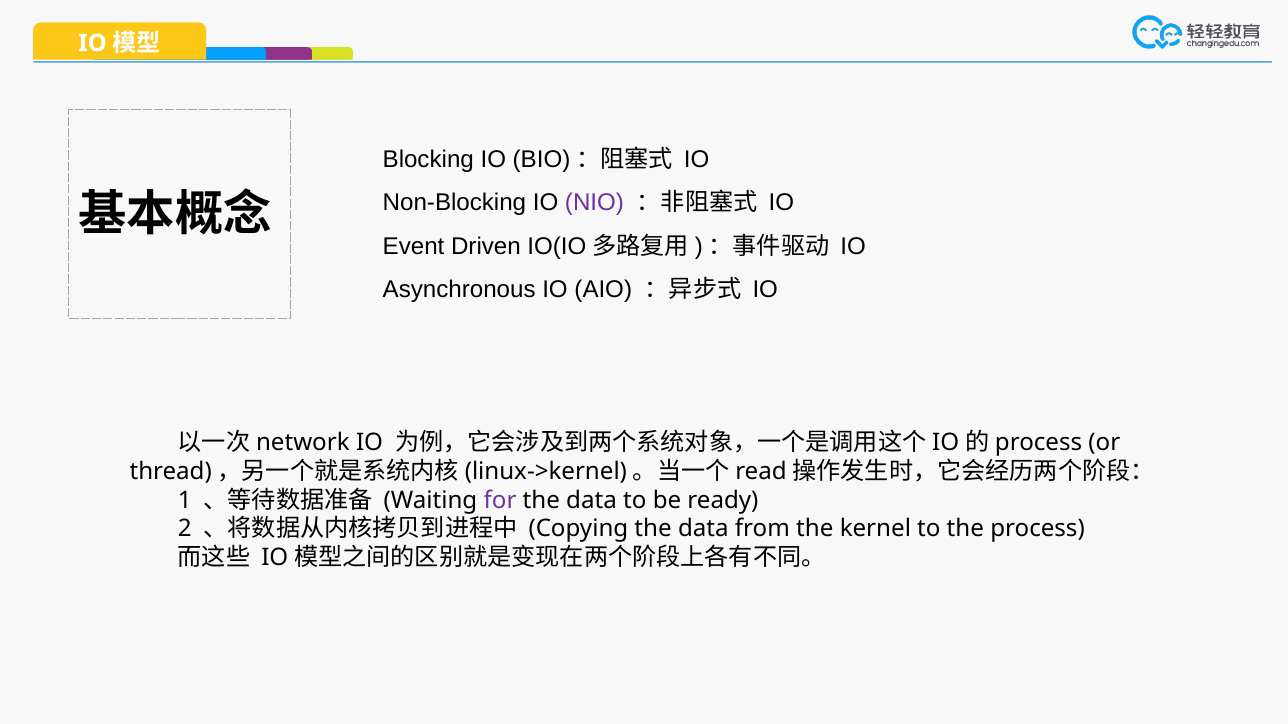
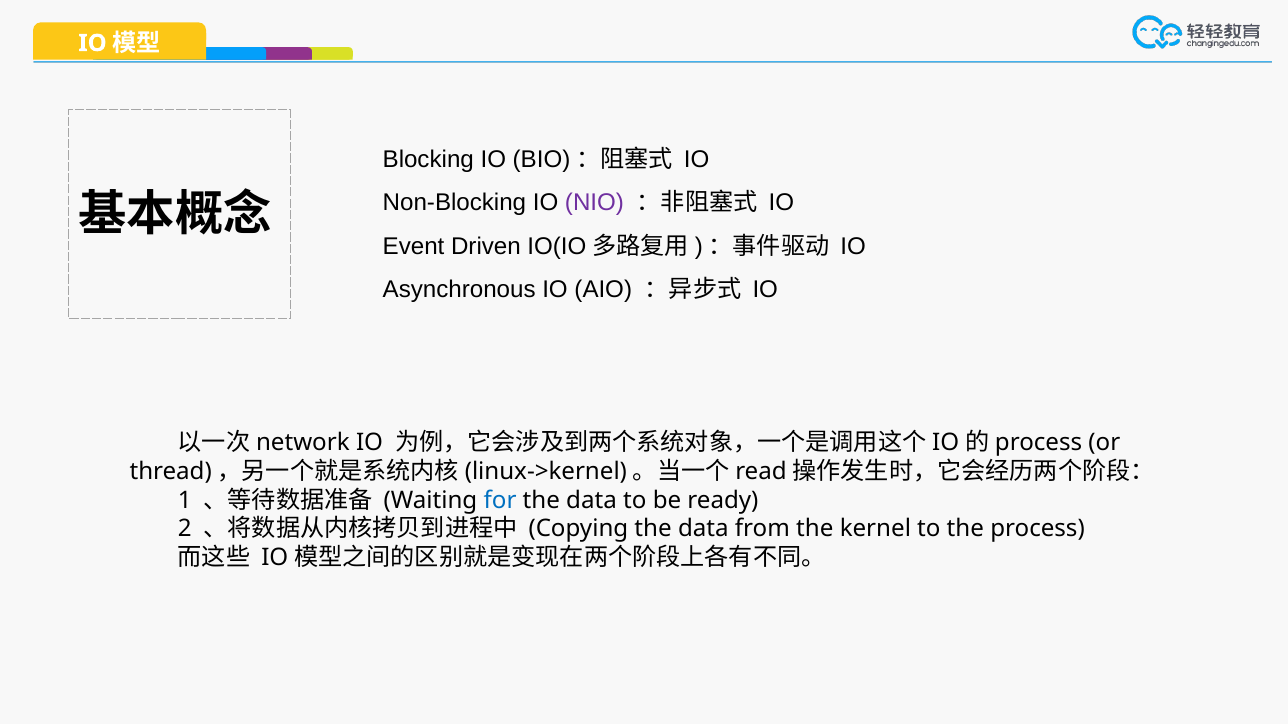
for colour: purple -> blue
